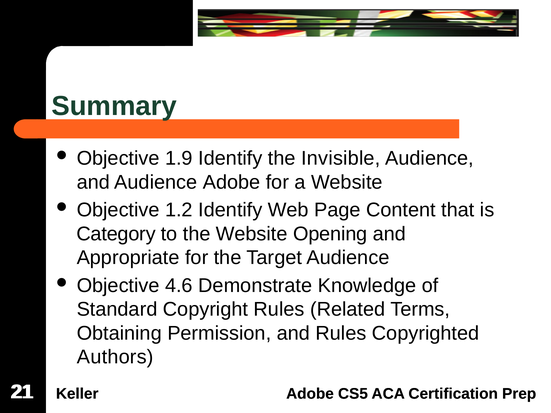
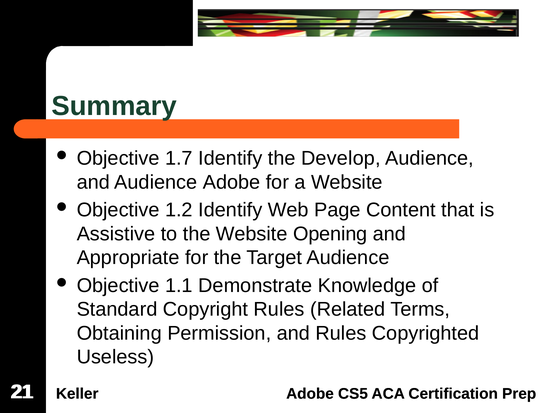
1.9: 1.9 -> 1.7
Invisible: Invisible -> Develop
Category: Category -> Assistive
4.6: 4.6 -> 1.1
Authors: Authors -> Useless
